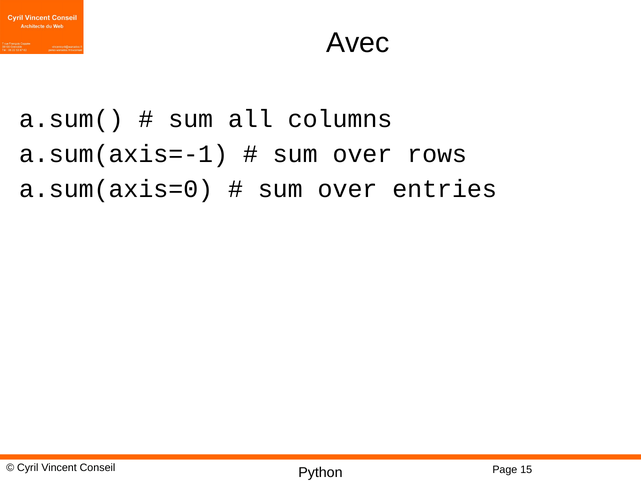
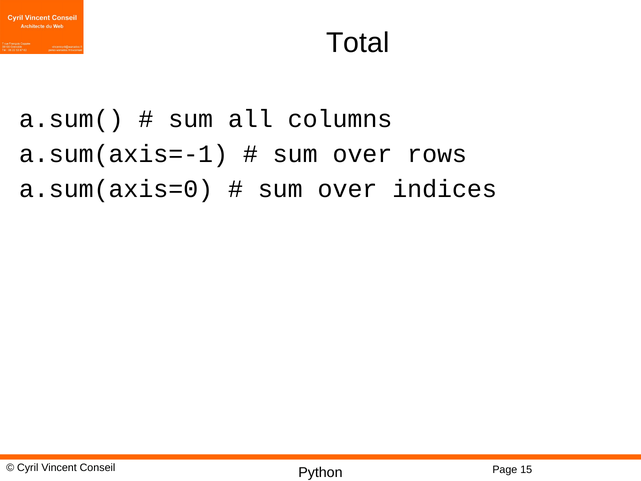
Avec: Avec -> Total
entries: entries -> indices
